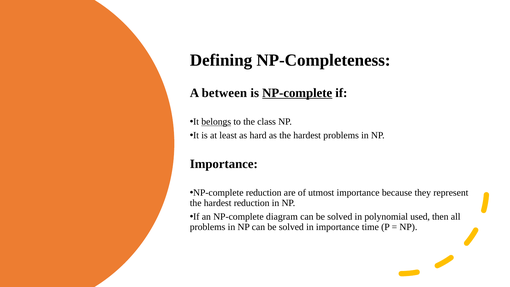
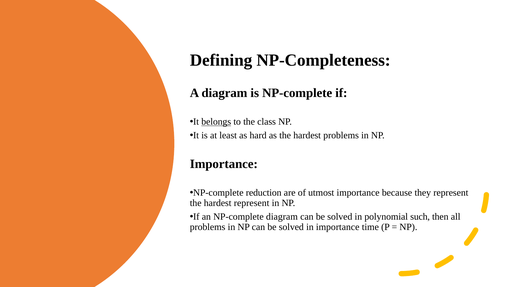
A between: between -> diagram
NP-complete at (297, 93) underline: present -> none
hardest reduction: reduction -> represent
used: used -> such
